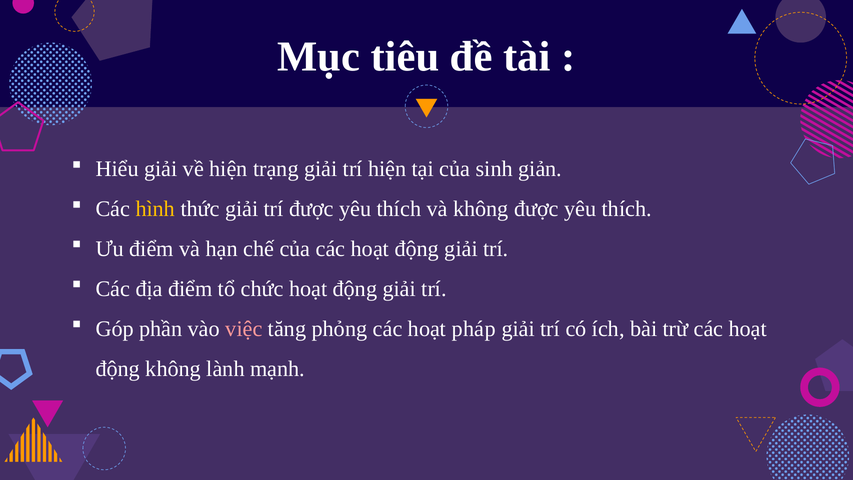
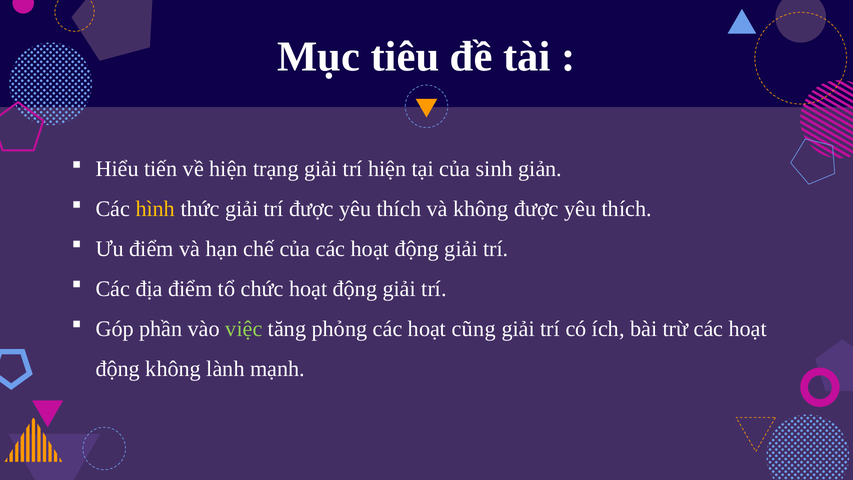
Hiểu giải: giải -> tiến
việc colour: pink -> light green
pháp: pháp -> cũng
